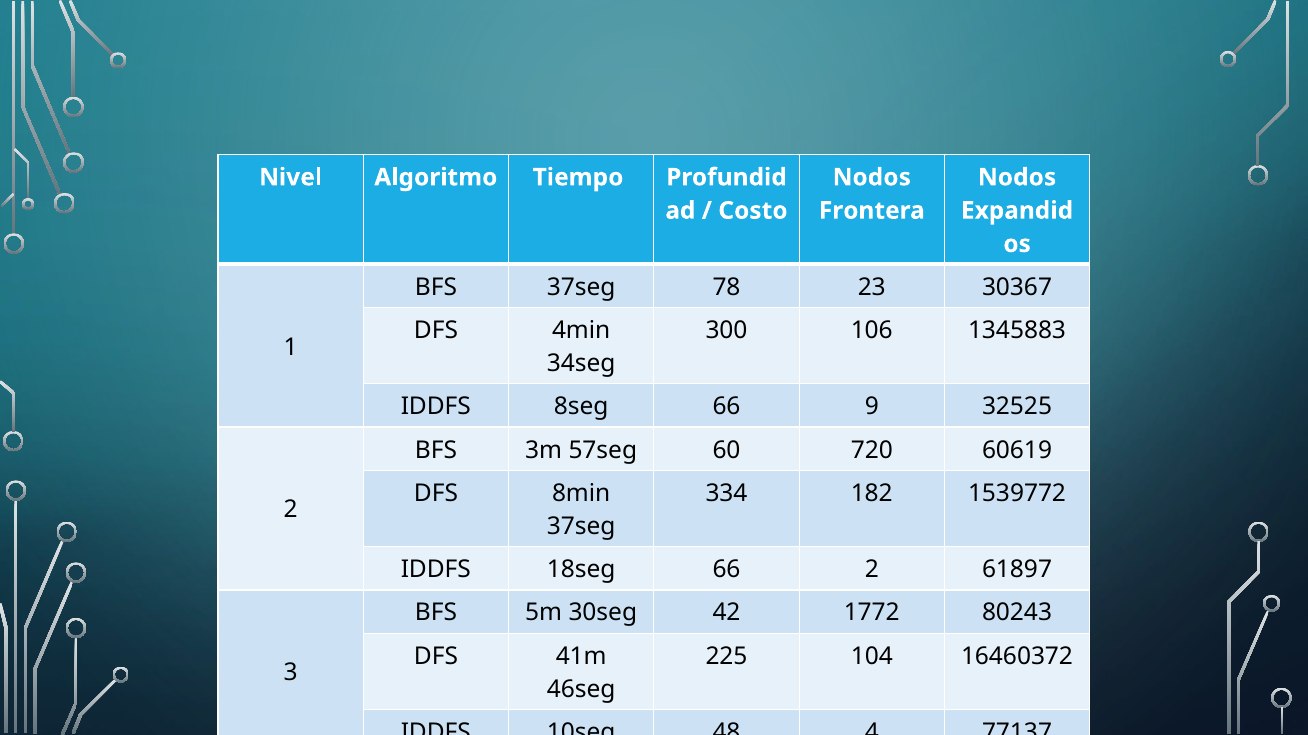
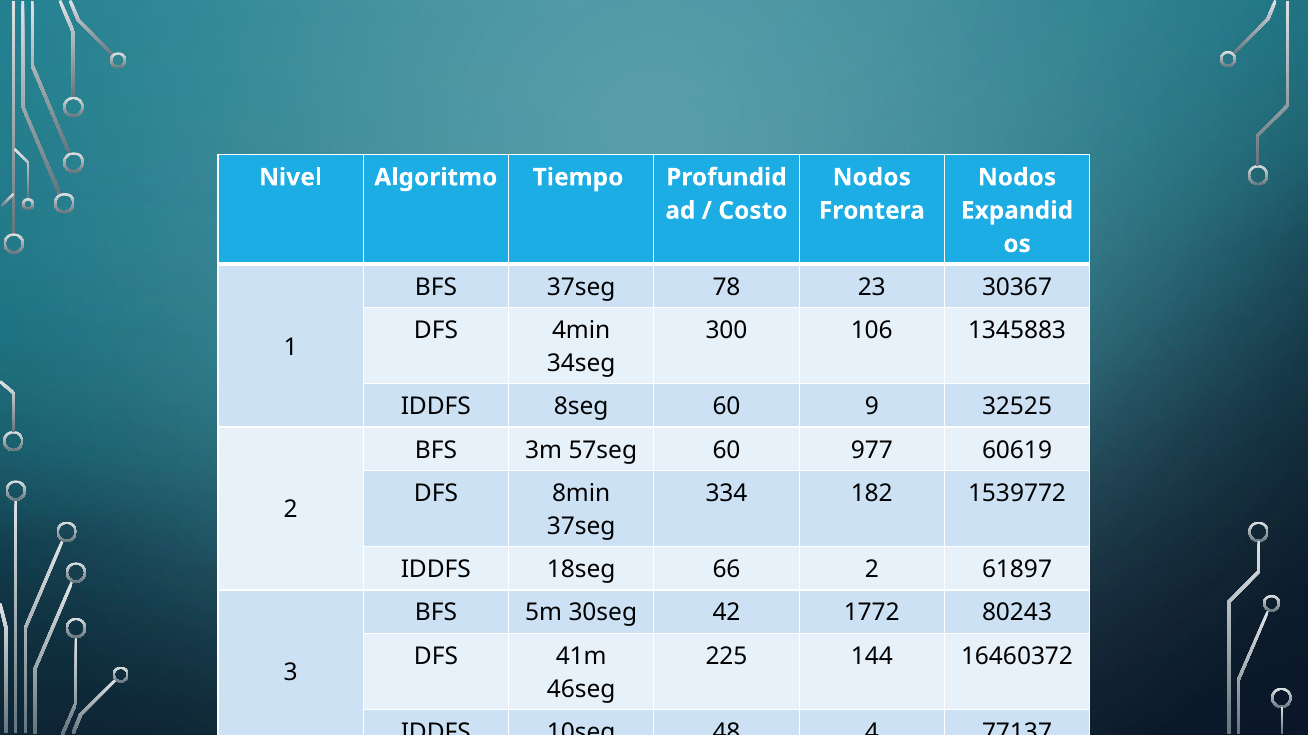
8seg 66: 66 -> 60
720: 720 -> 977
104: 104 -> 144
